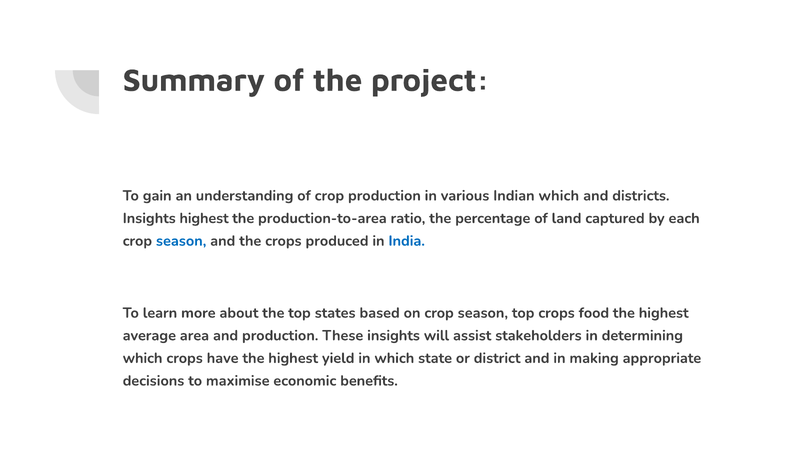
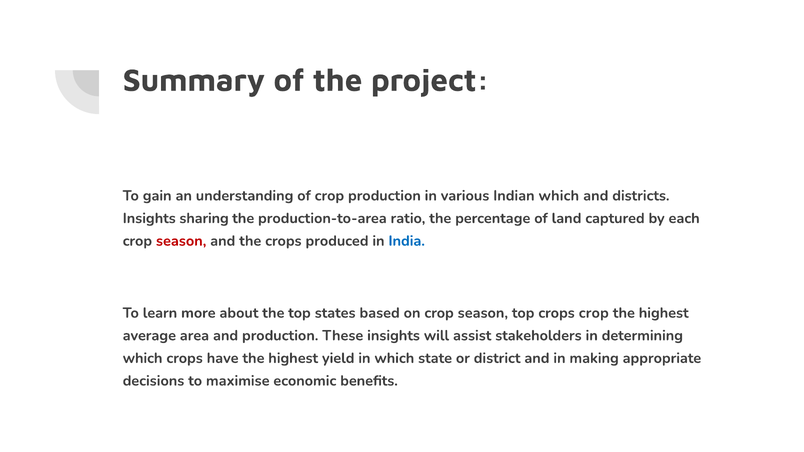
Insights highest: highest -> sharing
season at (181, 241) colour: blue -> red
crops food: food -> crop
